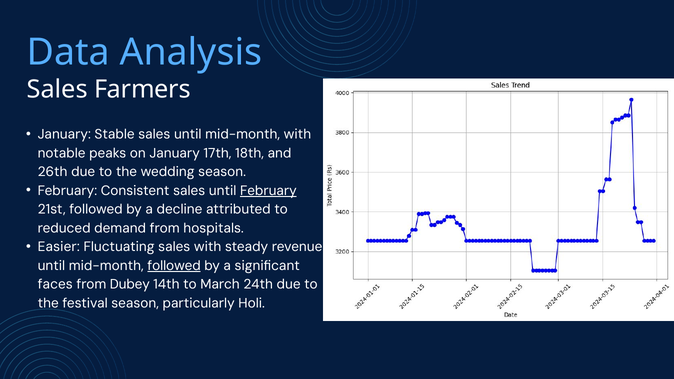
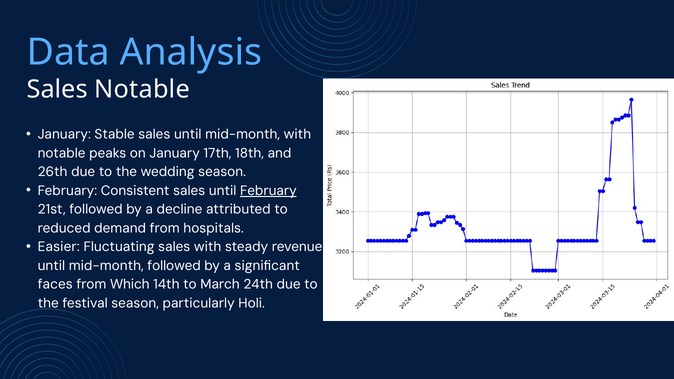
Sales Farmers: Farmers -> Notable
followed at (174, 266) underline: present -> none
Dubey: Dubey -> Which
